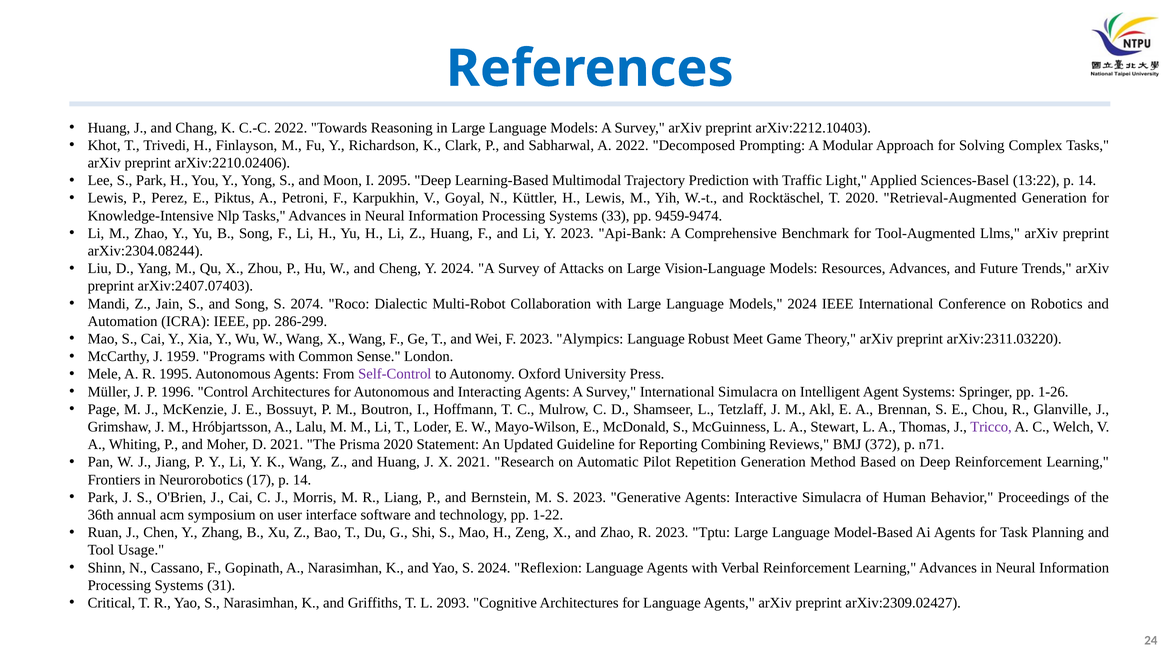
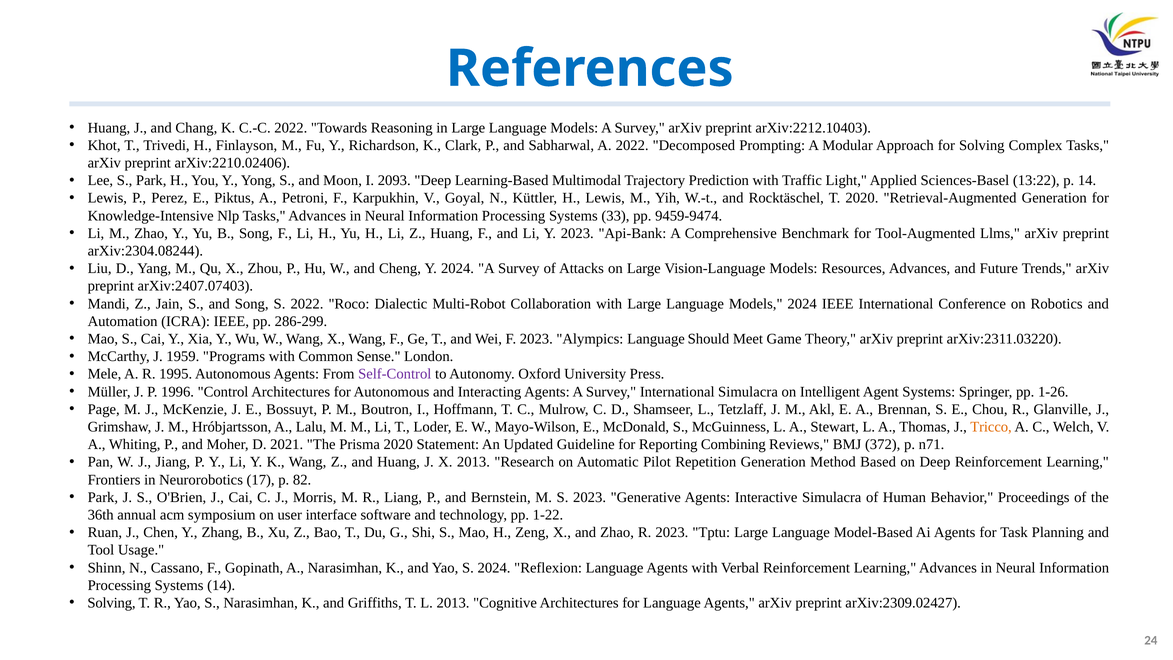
2095: 2095 -> 2093
S 2074: 2074 -> 2022
Robust: Robust -> Should
Tricco colour: purple -> orange
X 2021: 2021 -> 2013
17 p 14: 14 -> 82
Systems 31: 31 -> 14
Critical at (111, 603): Critical -> Solving
L 2093: 2093 -> 2013
